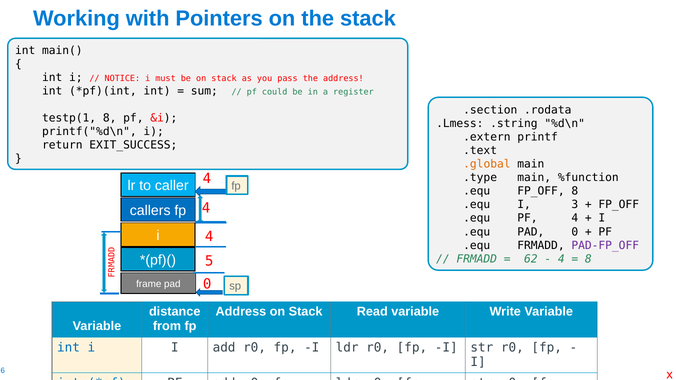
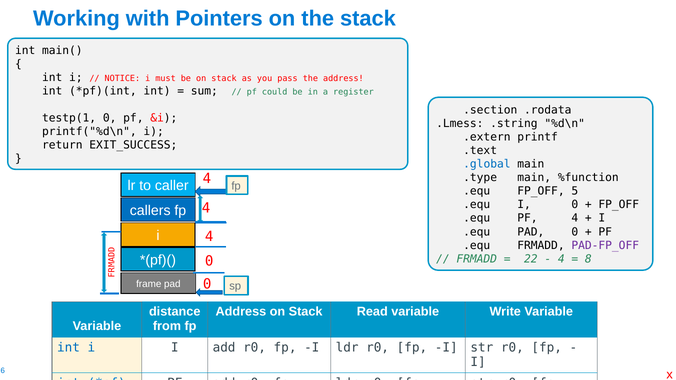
testp(1 8: 8 -> 0
.global colour: orange -> blue
FP_OFF 8: 8 -> 5
I 3: 3 -> 0
5 at (209, 261): 5 -> 0
62: 62 -> 22
